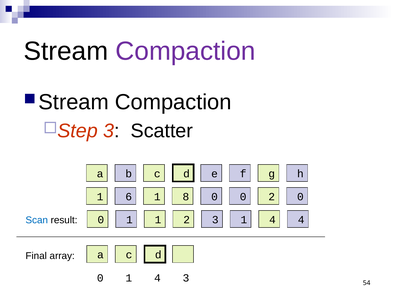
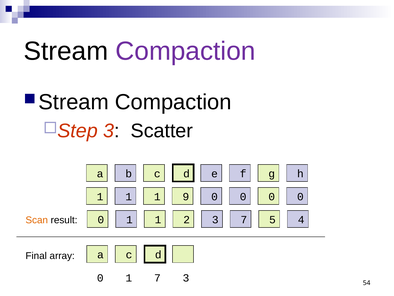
1 6: 6 -> 1
8: 8 -> 9
2 at (272, 196): 2 -> 0
Scan colour: blue -> orange
1 at (244, 219): 1 -> 7
3 4: 4 -> 5
4 at (157, 277): 4 -> 7
